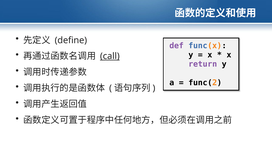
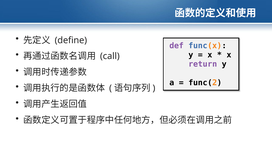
call underline: present -> none
